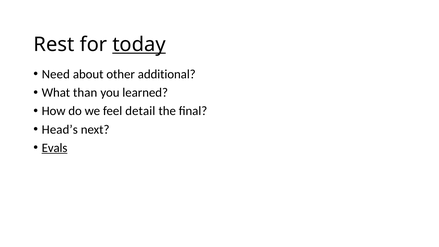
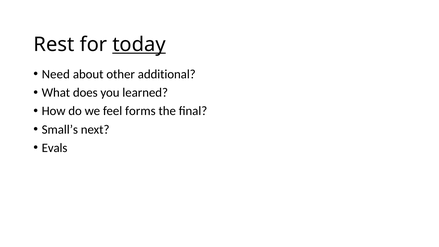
than: than -> does
detail: detail -> forms
Head’s: Head’s -> Small’s
Evals underline: present -> none
